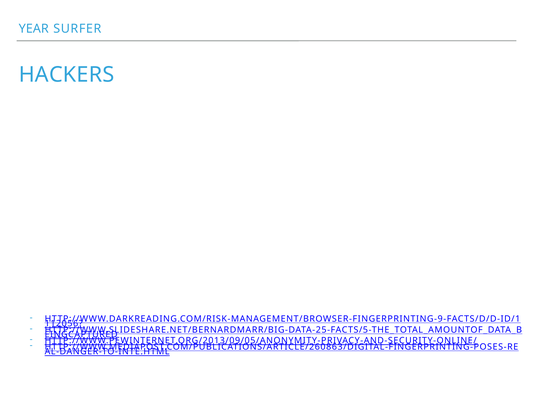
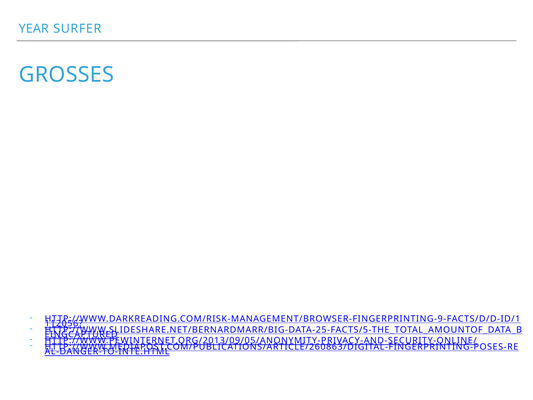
HACKERS: HACKERS -> GROSSES
